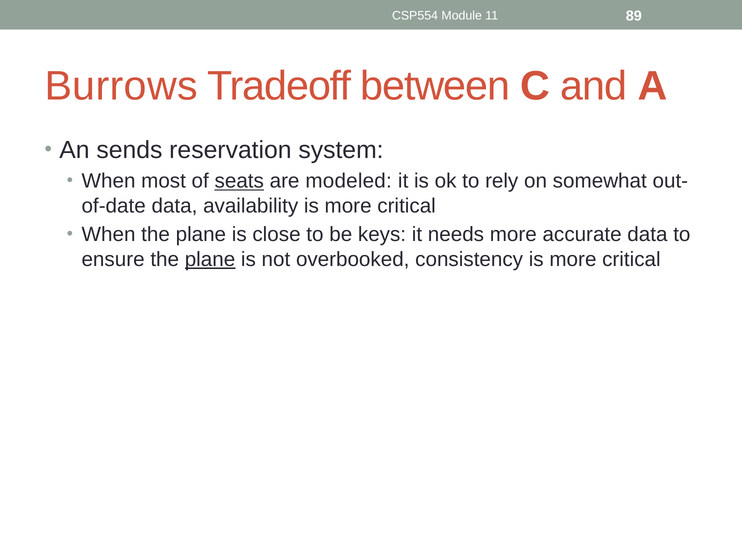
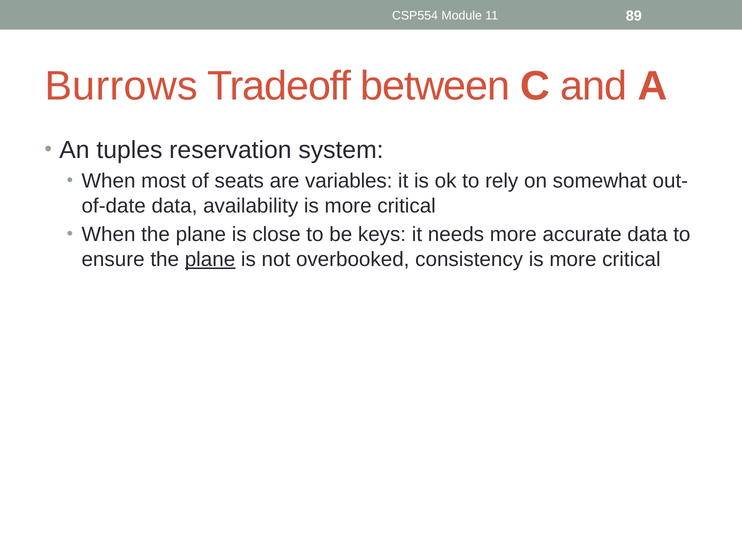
sends: sends -> tuples
seats underline: present -> none
modeled: modeled -> variables
